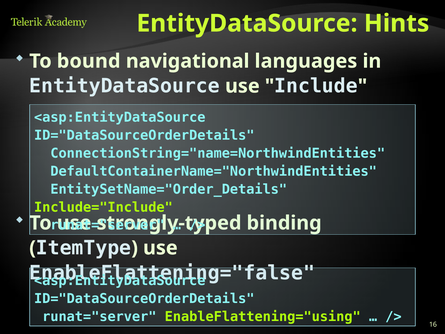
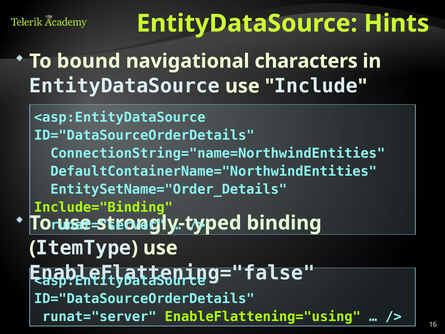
languages: languages -> characters
Include="Include: Include="Include -> Include="Binding
